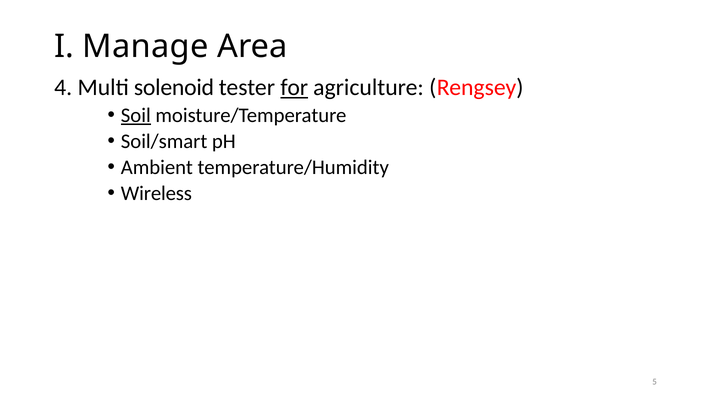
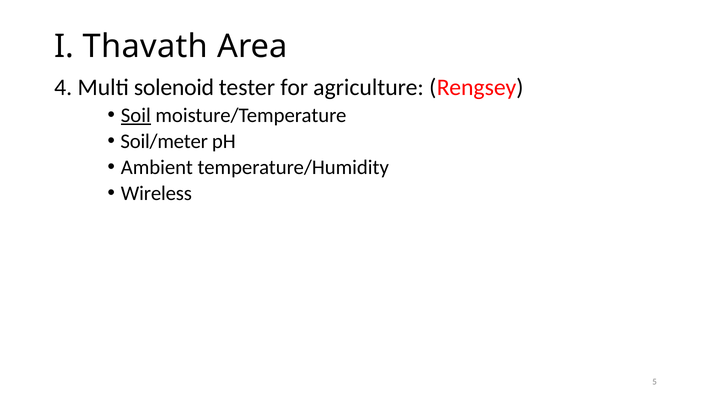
Manage: Manage -> Thavath
for underline: present -> none
Soil/smart: Soil/smart -> Soil/meter
